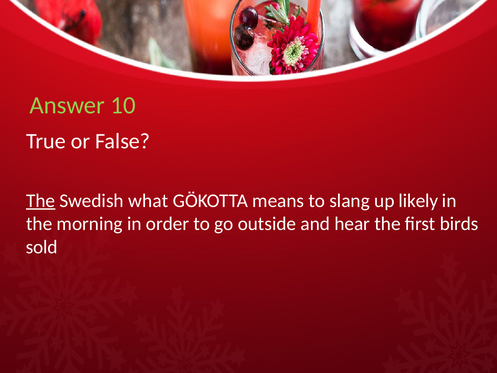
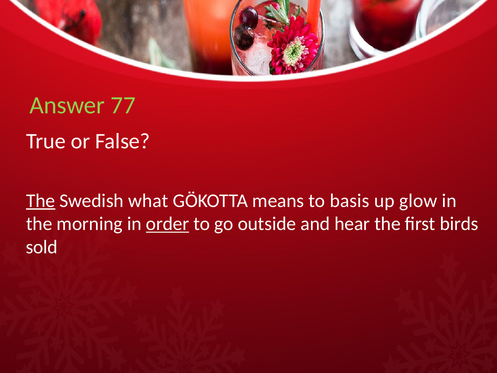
10: 10 -> 77
slang: slang -> basis
likely: likely -> glow
order underline: none -> present
